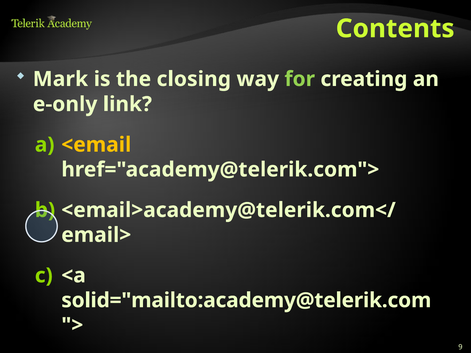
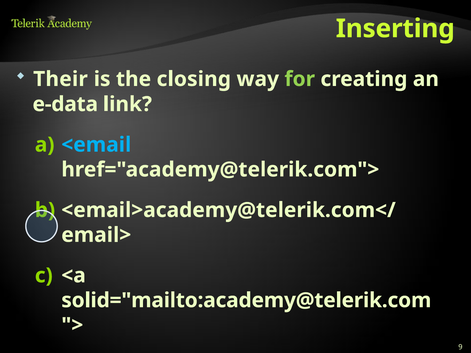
Contents: Contents -> Inserting
Mark: Mark -> Their
e-only: e-only -> e-data
<email colour: yellow -> light blue
